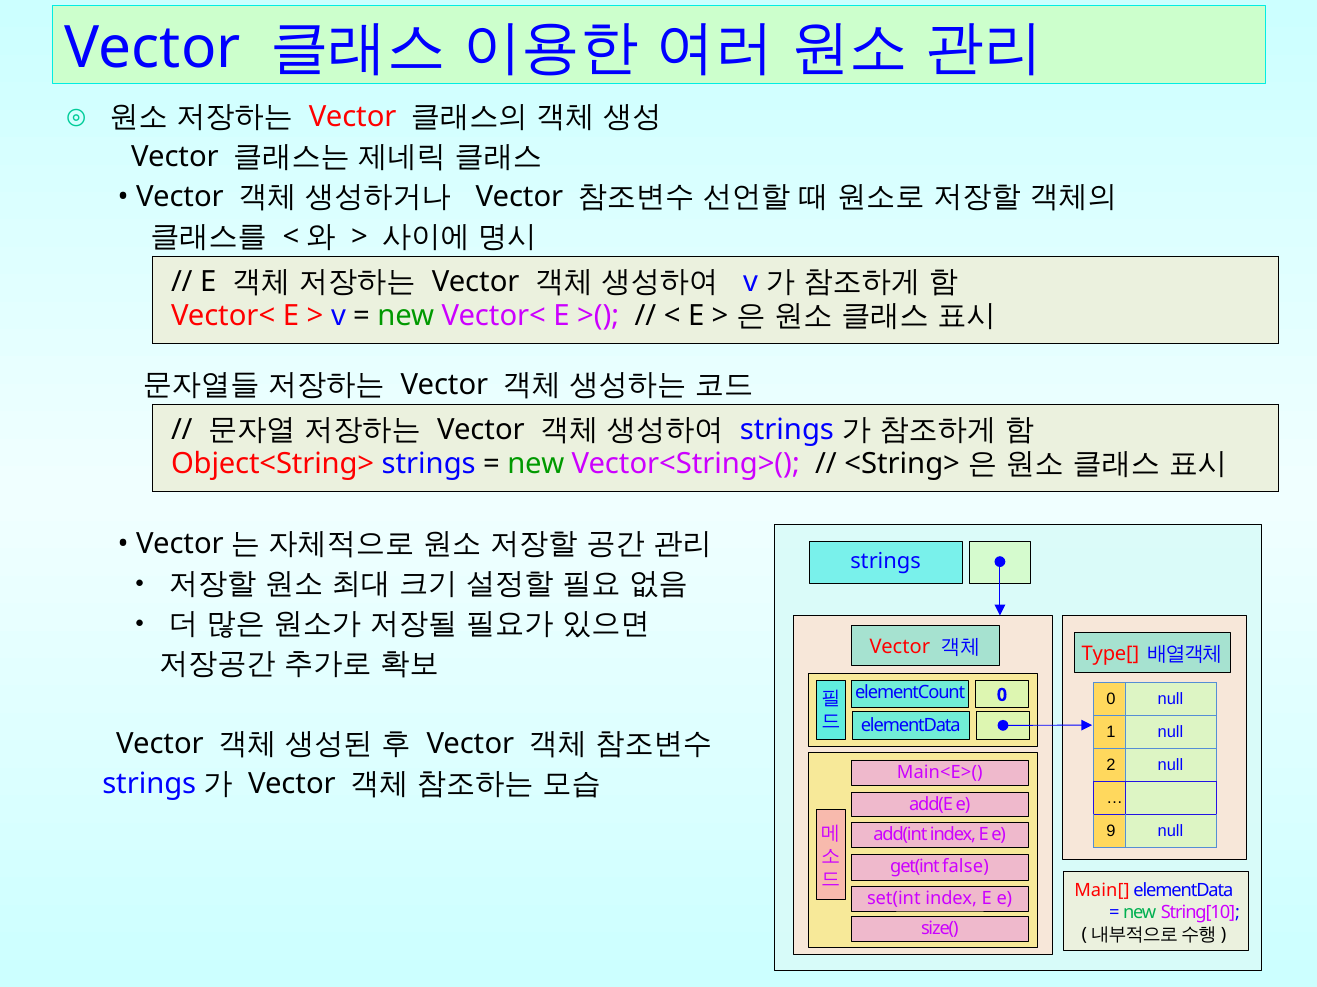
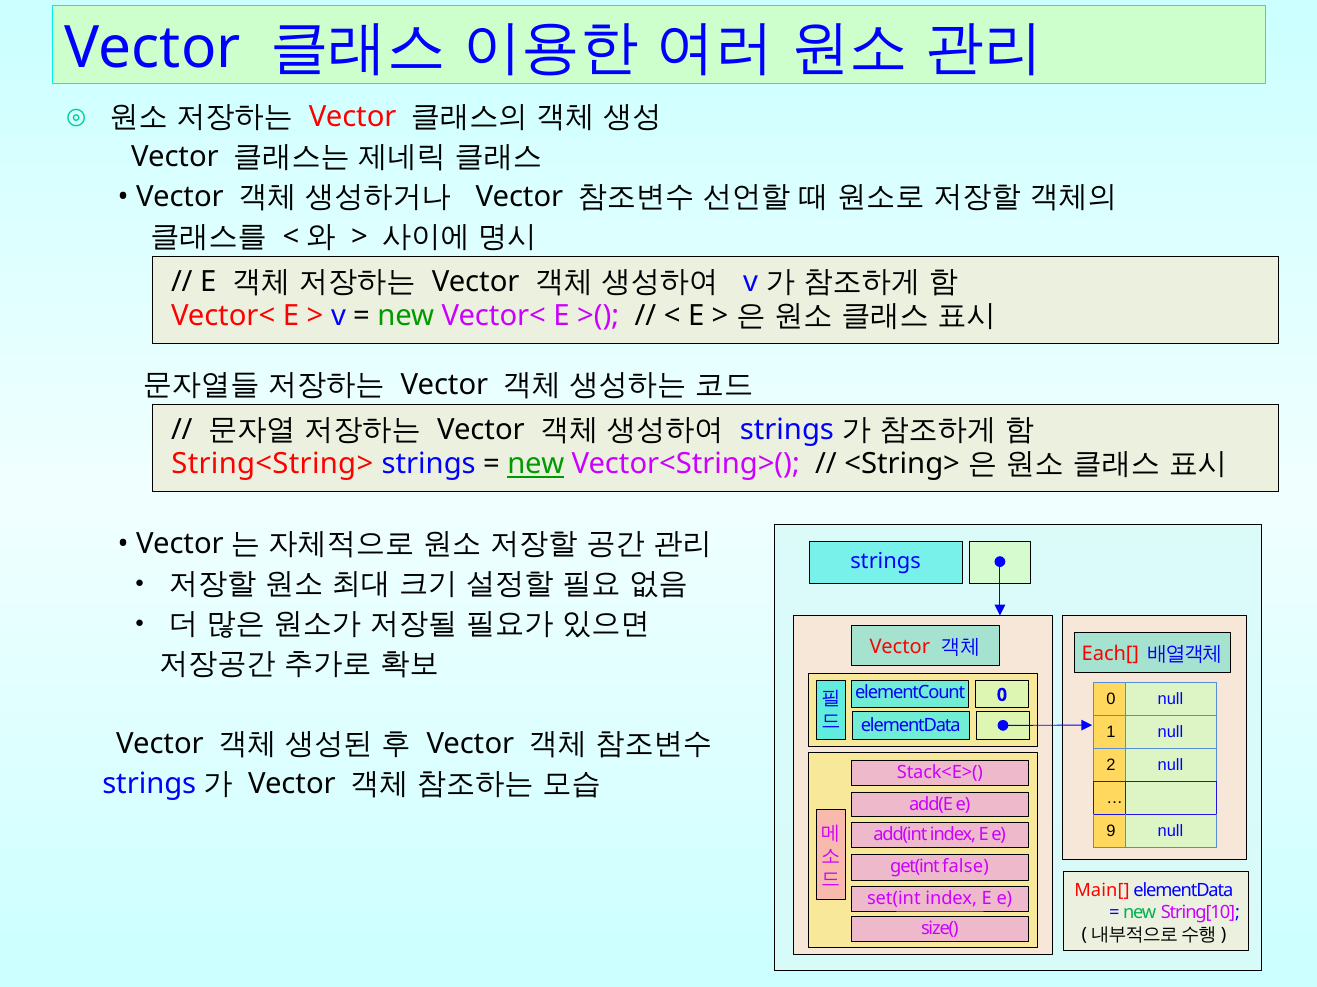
Object<String>: Object<String> -> String<String>
new at (536, 465) underline: none -> present
Type[: Type[ -> Each[
Main<E>(: Main<E>( -> Stack<E>(
